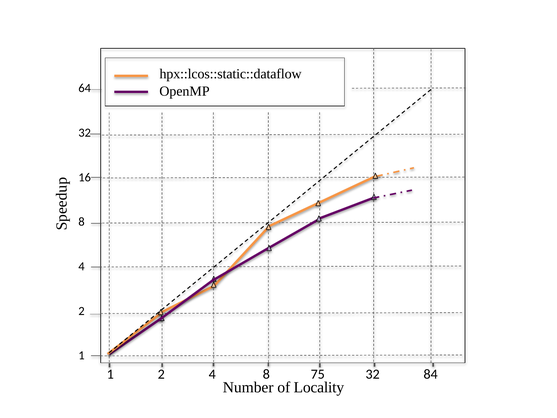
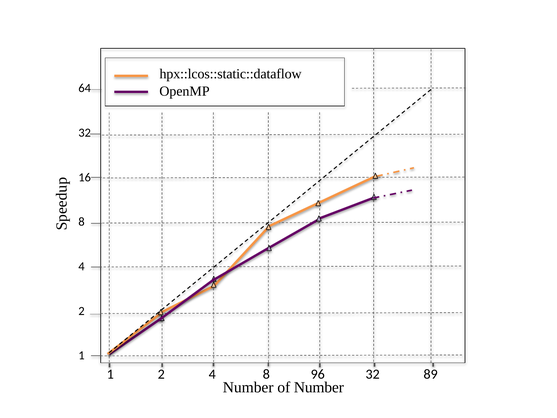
75: 75 -> 96
84: 84 -> 89
of Locality: Locality -> Number
